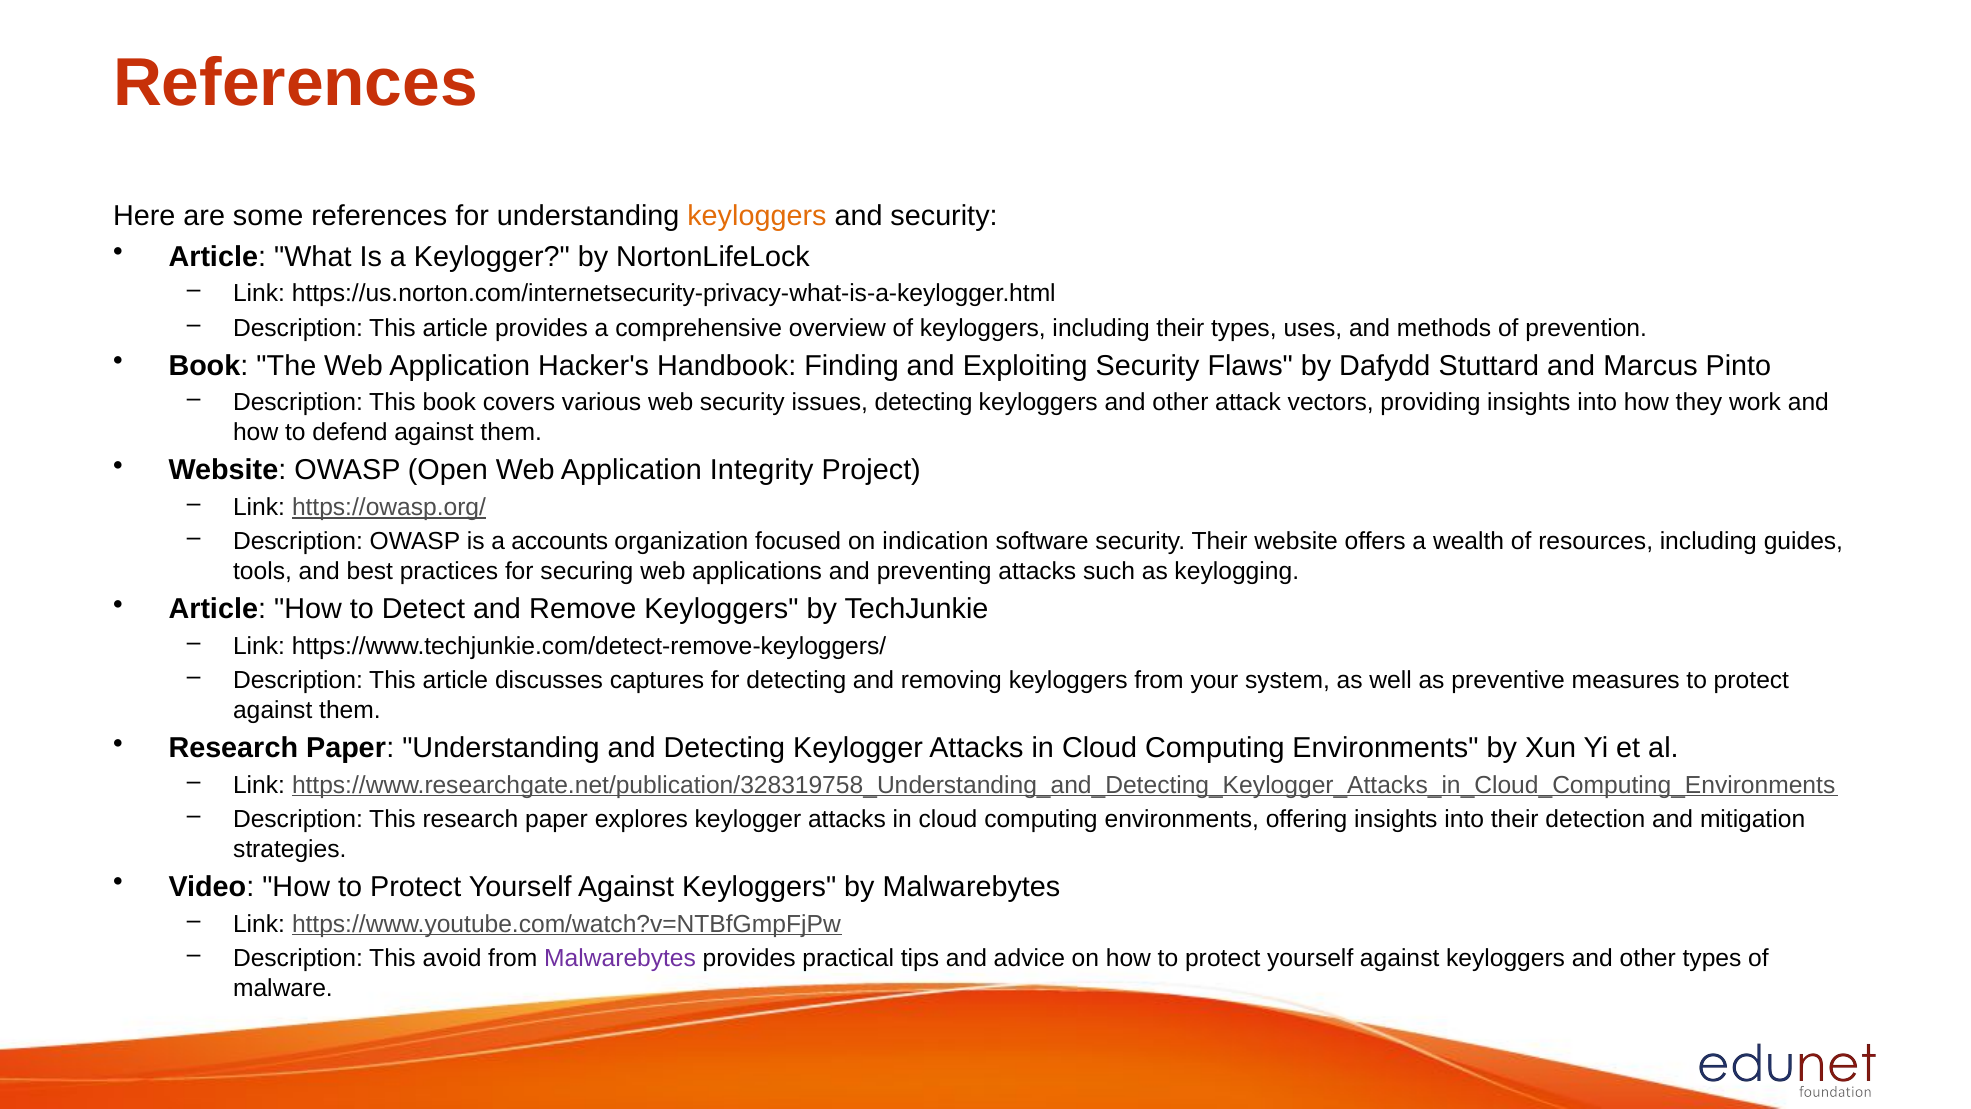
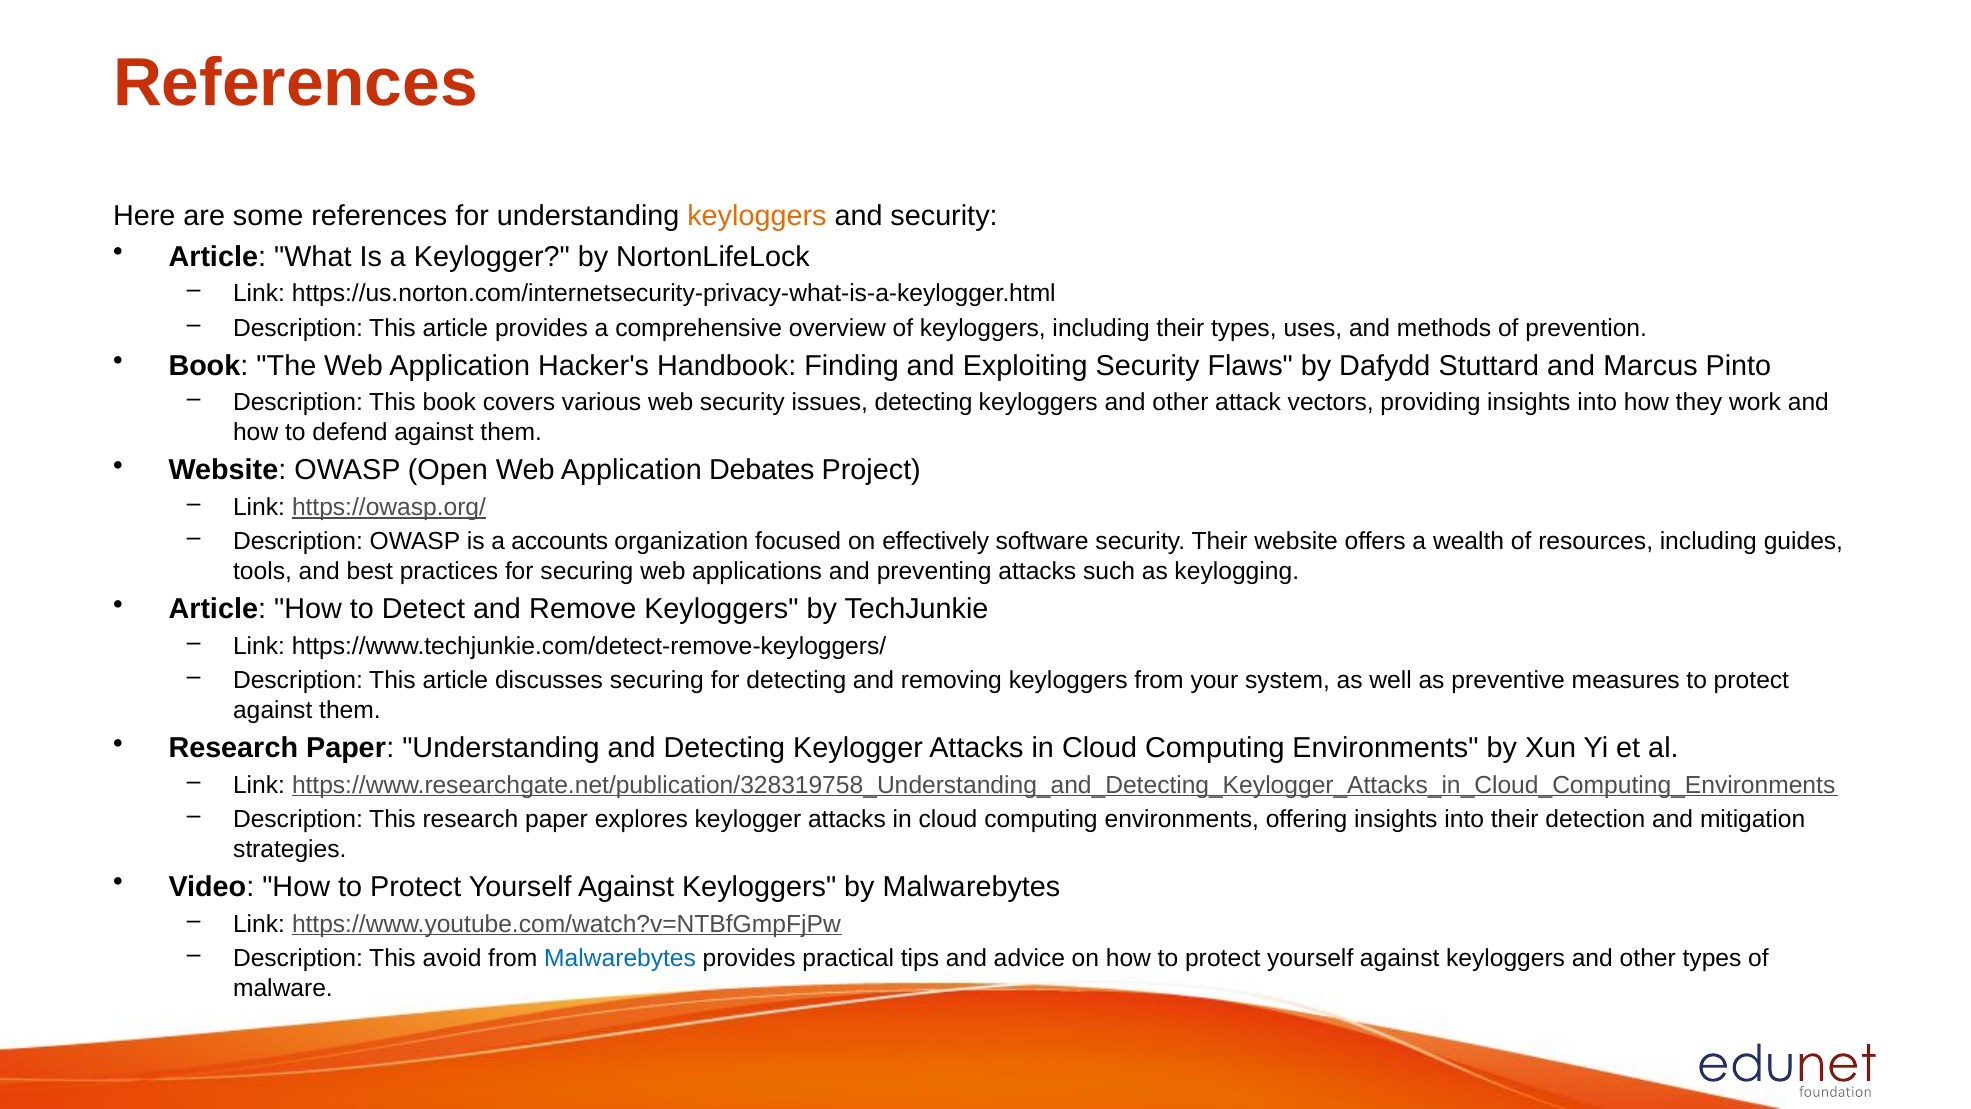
Integrity: Integrity -> Debates
indication: indication -> effectively
discusses captures: captures -> securing
Malwarebytes at (620, 958) colour: purple -> blue
